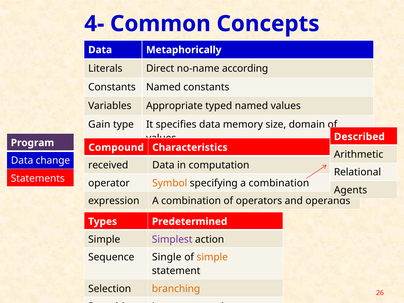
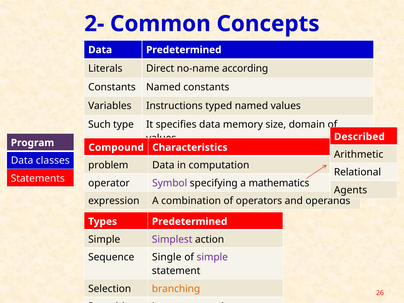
4-: 4- -> 2-
Data Metaphorically: Metaphorically -> Predetermined
Appropriate: Appropriate -> Instructions
Gain: Gain -> Such
change: change -> classes
received: received -> problem
Symbol colour: orange -> purple
specifying a combination: combination -> mathematics
simple at (212, 257) colour: orange -> purple
